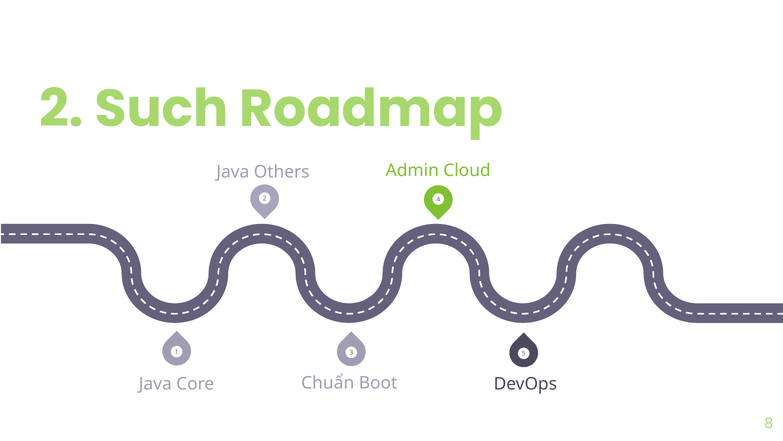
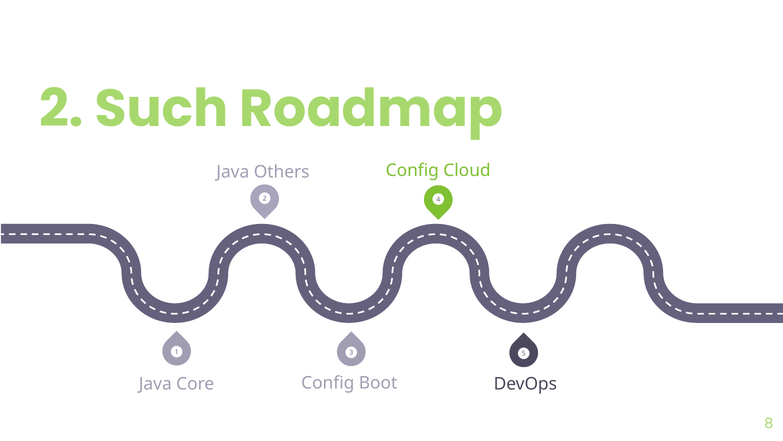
Admin at (412, 170): Admin -> Config
Core Chuẩn: Chuẩn -> Config
